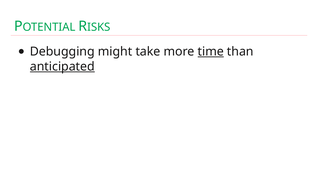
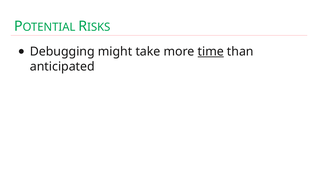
anticipated underline: present -> none
